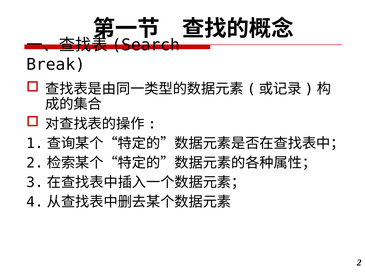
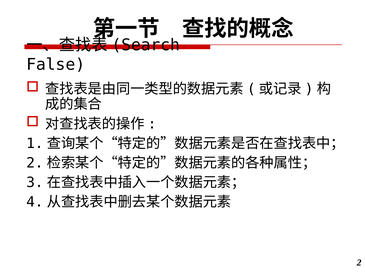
Break: Break -> False
